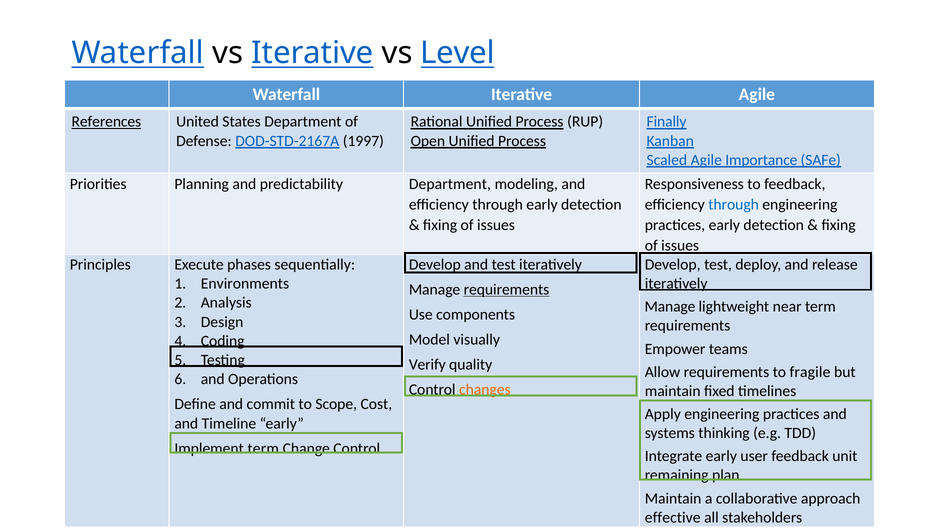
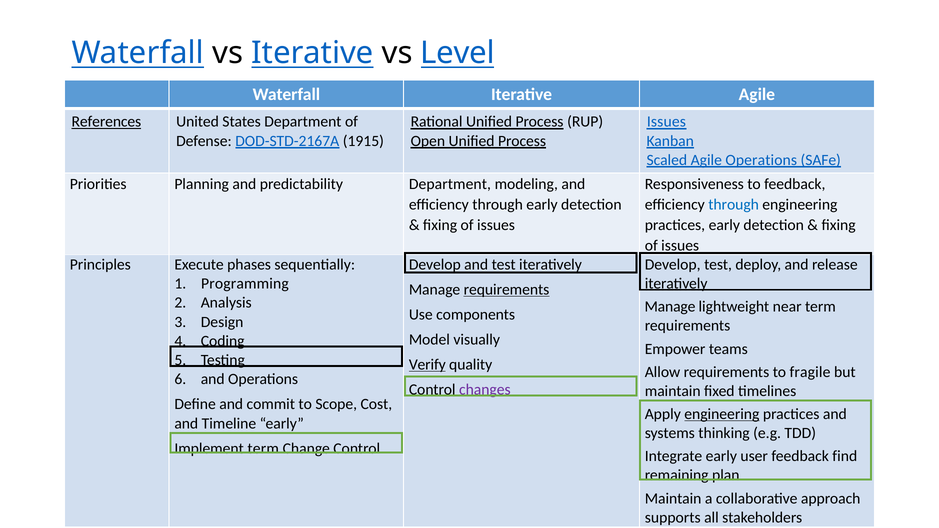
Finally at (667, 122): Finally -> Issues
1997: 1997 -> 1915
Agile Importance: Importance -> Operations
Environments: Environments -> Programming
Verify underline: none -> present
changes colour: orange -> purple
engineering at (722, 414) underline: none -> present
unit: unit -> find
effective: effective -> supports
